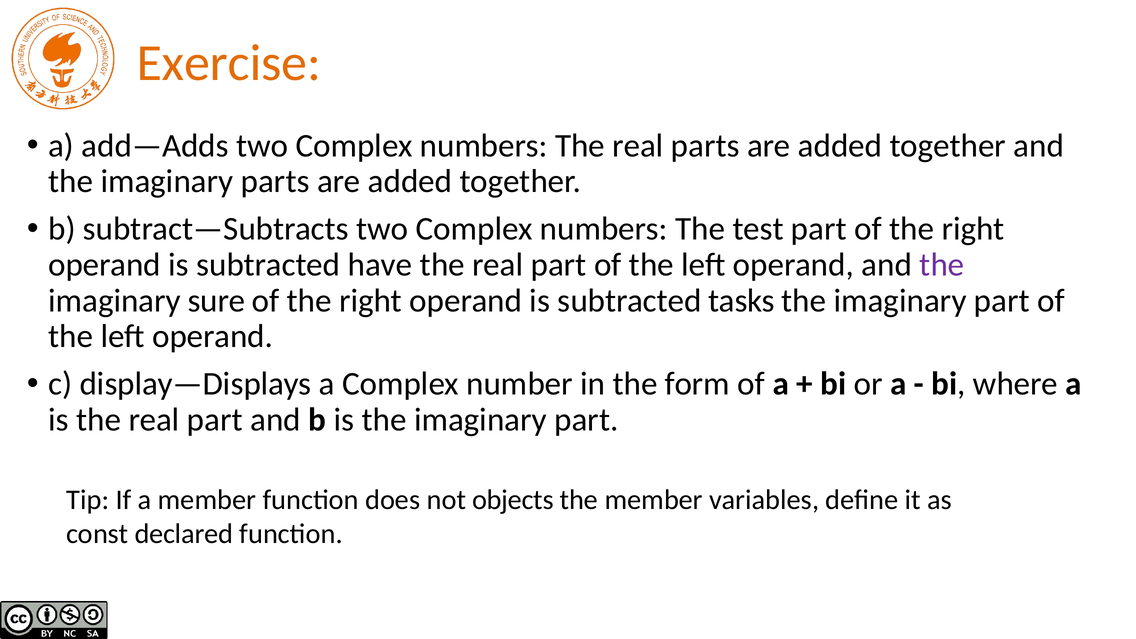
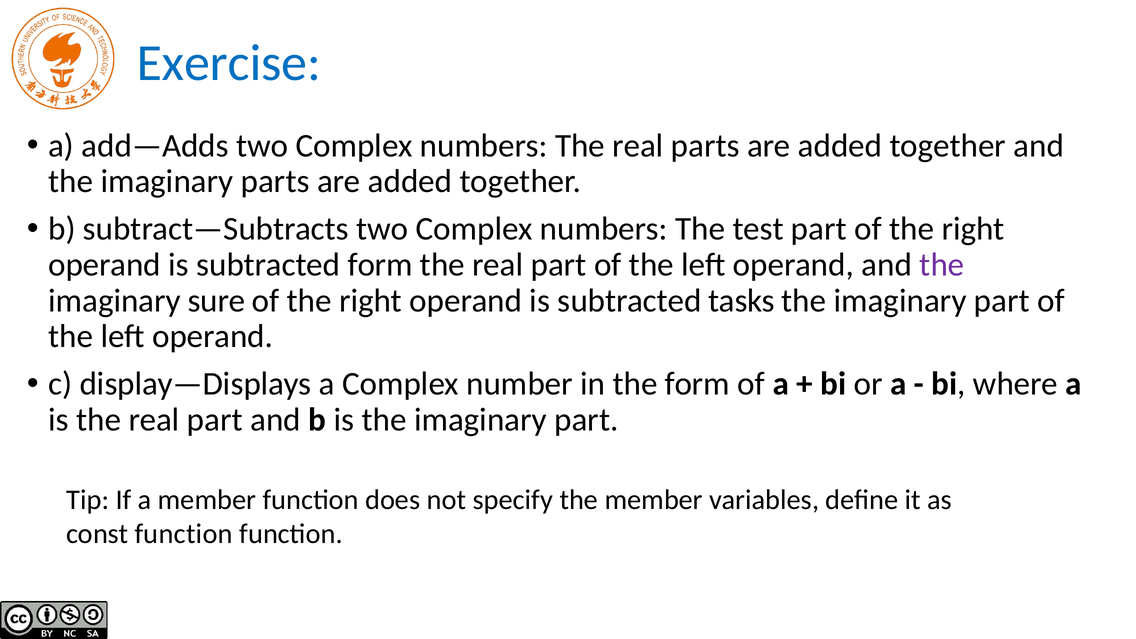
Exercise colour: orange -> blue
subtracted have: have -> form
objects: objects -> specify
const declared: declared -> function
